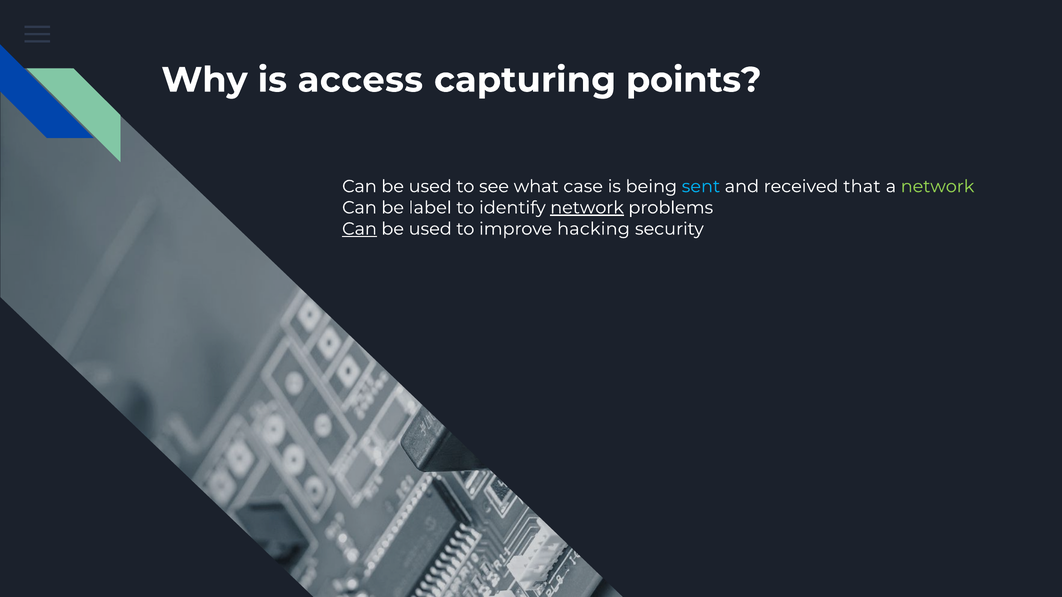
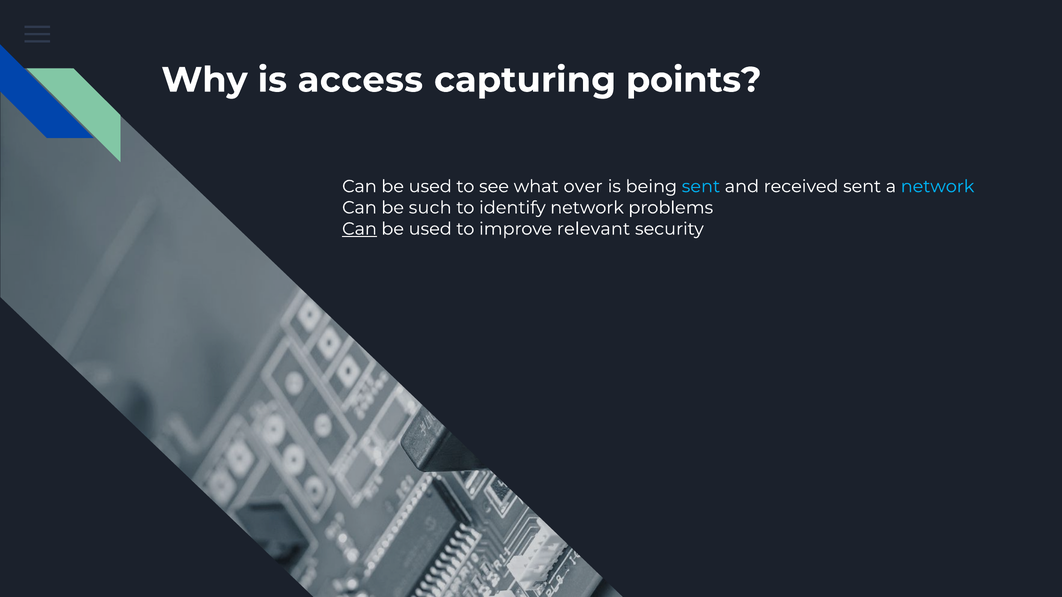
case: case -> over
received that: that -> sent
network at (938, 187) colour: light green -> light blue
label: label -> such
network at (587, 208) underline: present -> none
hacking: hacking -> relevant
